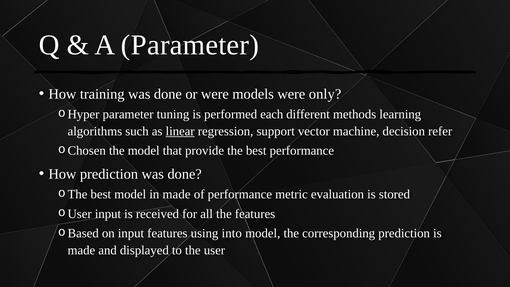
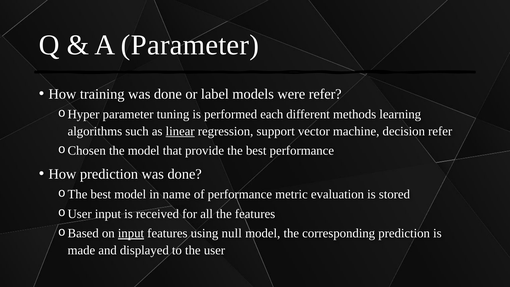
or were: were -> label
were only: only -> refer
in made: made -> name
input at (131, 233) underline: none -> present
into: into -> null
